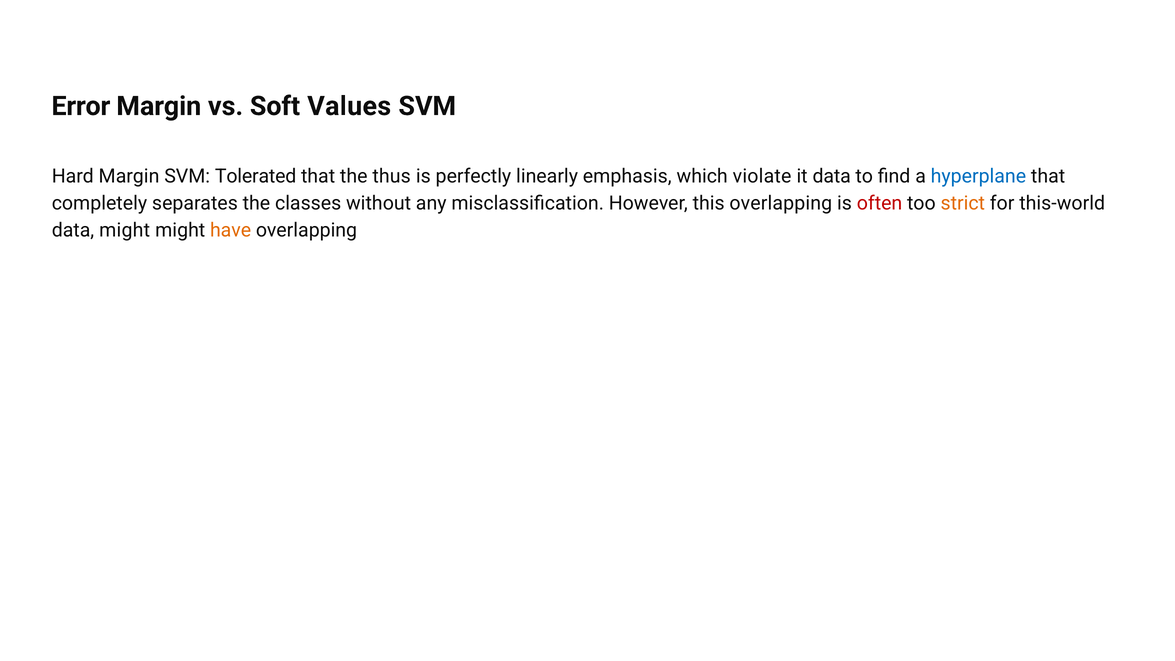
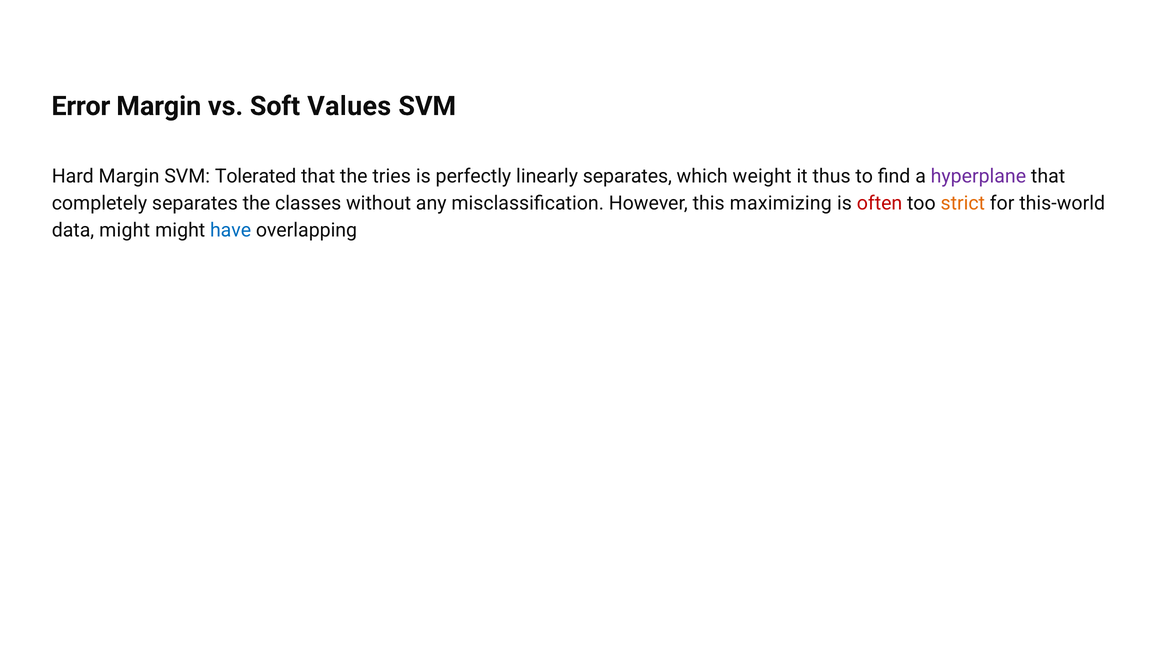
thus: thus -> tries
linearly emphasis: emphasis -> separates
violate: violate -> weight
it data: data -> thus
hyperplane colour: blue -> purple
this overlapping: overlapping -> maximizing
have colour: orange -> blue
